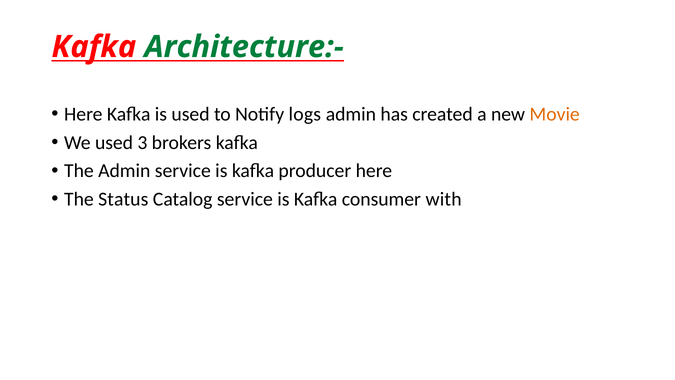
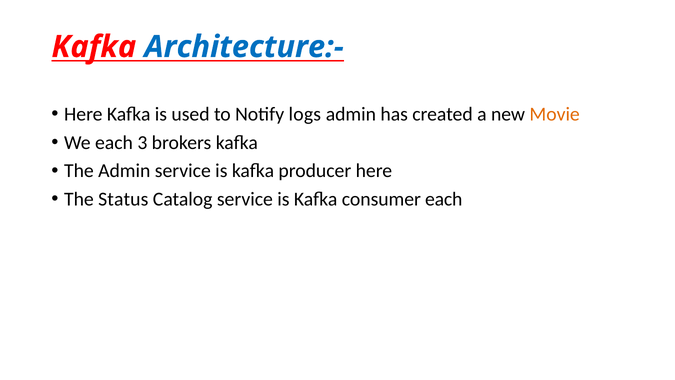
Architecture:- colour: green -> blue
We used: used -> each
consumer with: with -> each
